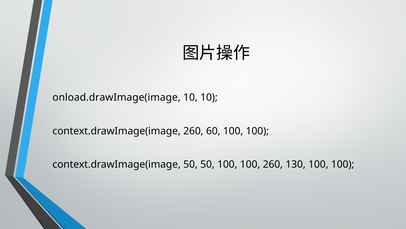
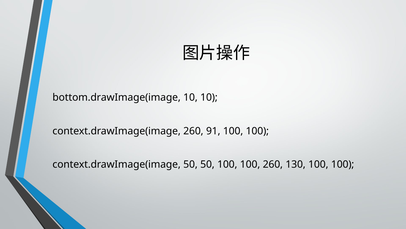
onload.drawImage(image: onload.drawImage(image -> bottom.drawImage(image
60: 60 -> 91
